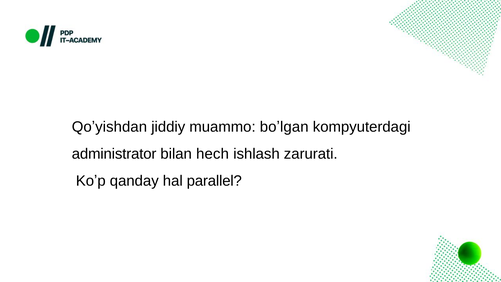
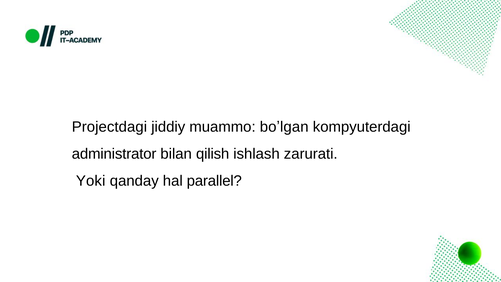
Qoʼyishdan: Qoʼyishdan -> Projectdagi
hech: hech -> qilish
Koʼp: Koʼp -> Yoki
